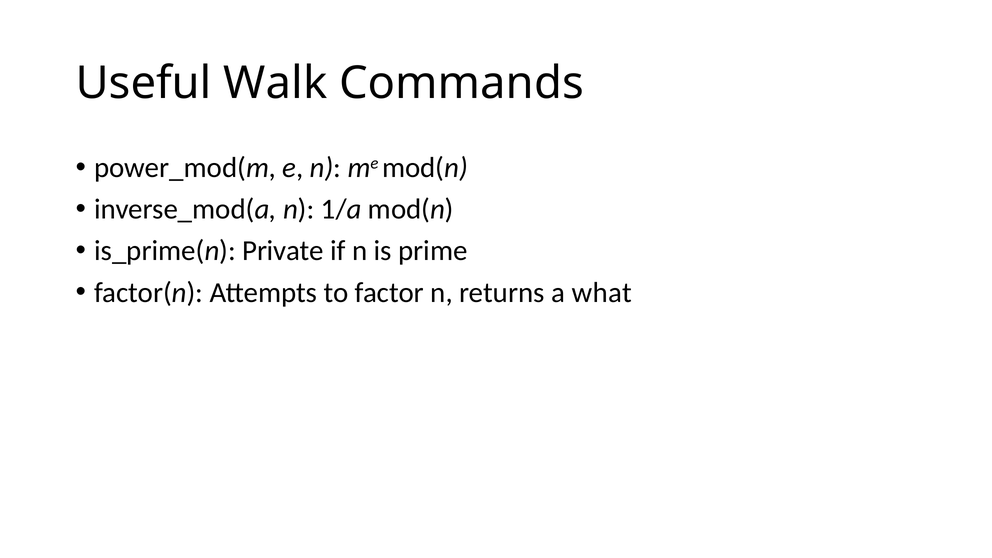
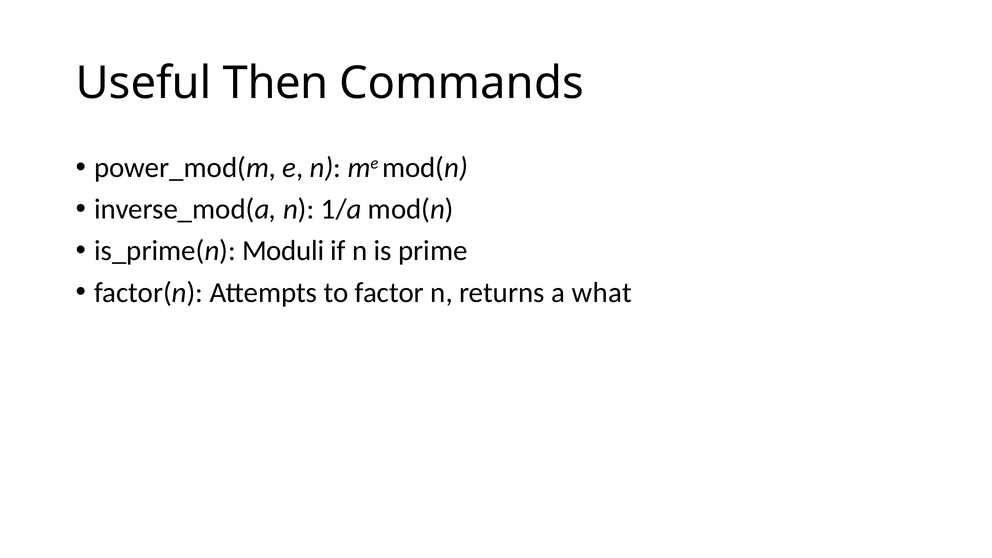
Walk: Walk -> Then
Private: Private -> Moduli
